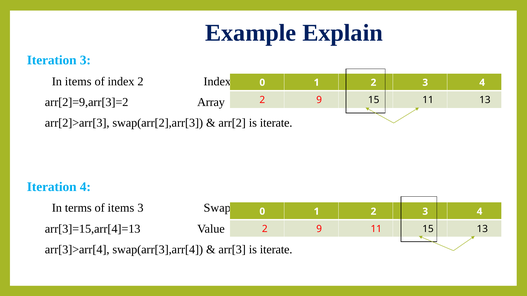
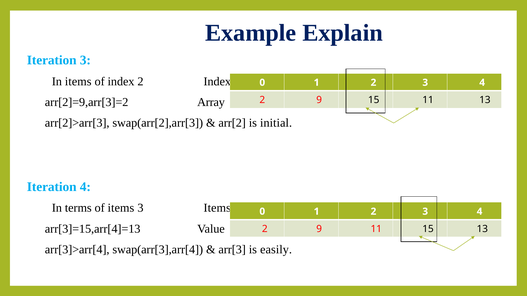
arr[2 is iterate: iterate -> initial
3 Swap: Swap -> Items
arr[3 is iterate: iterate -> easily
